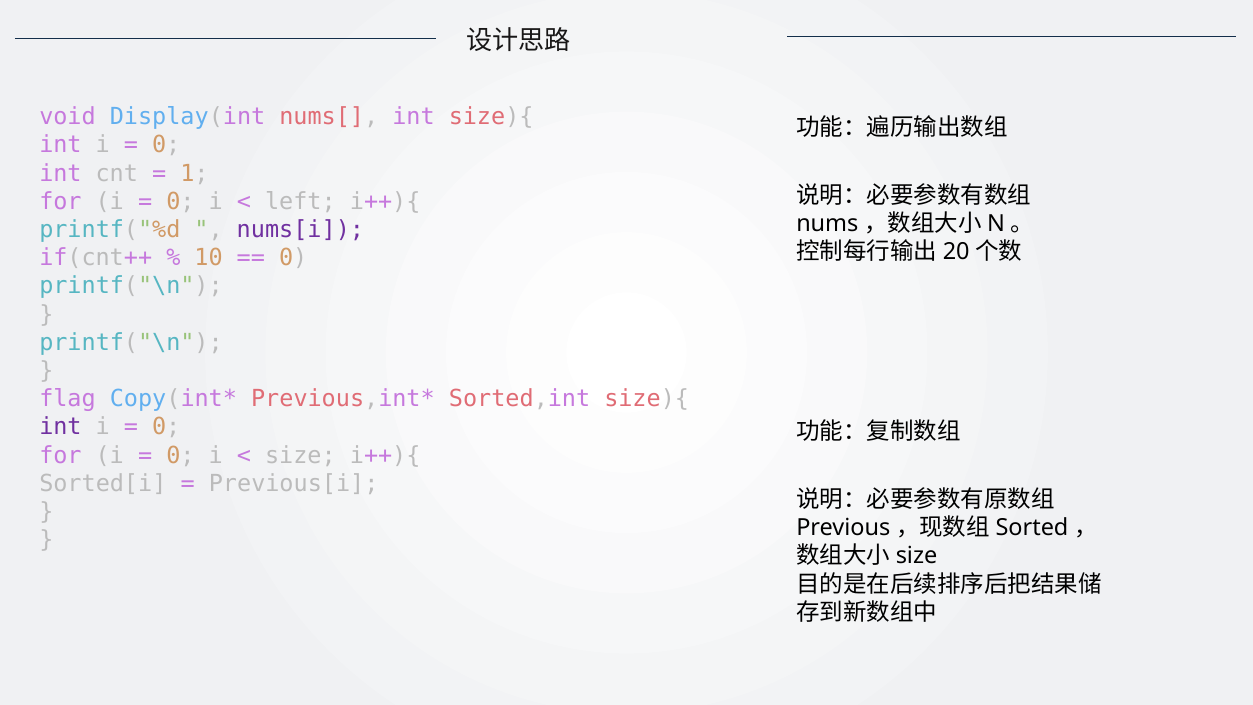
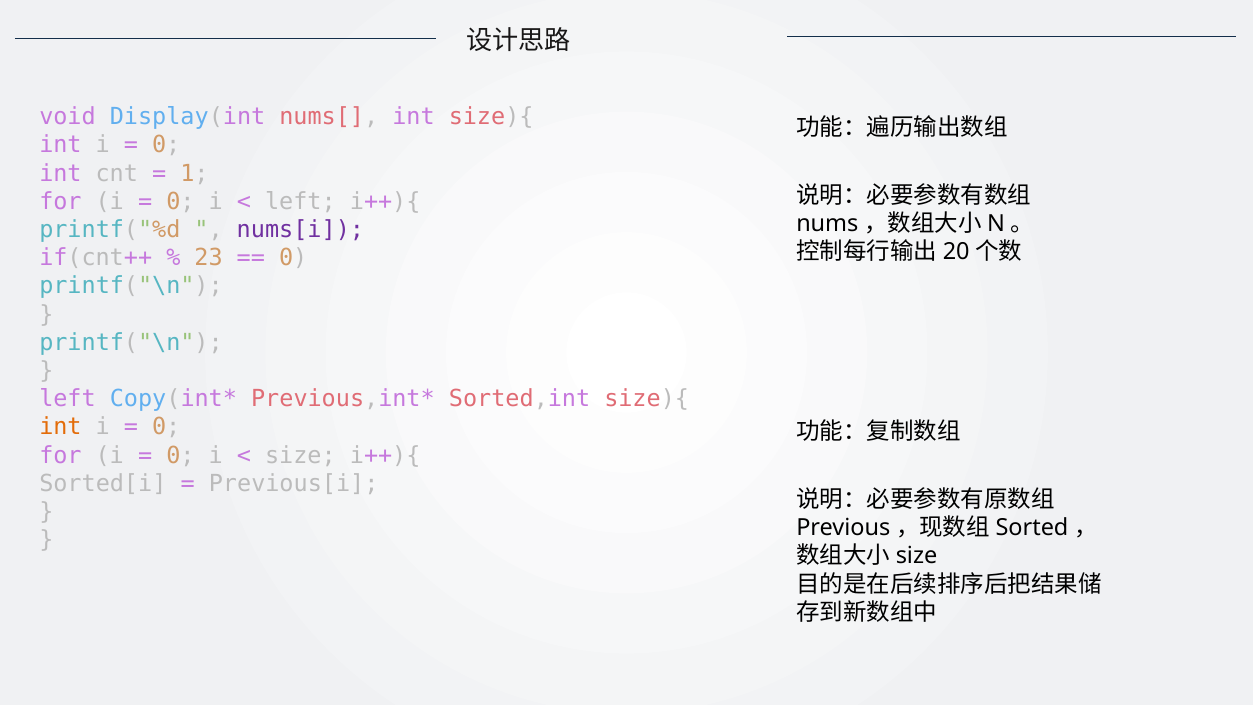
10: 10 -> 23
flag at (67, 399): flag -> left
int at (60, 427) colour: purple -> orange
